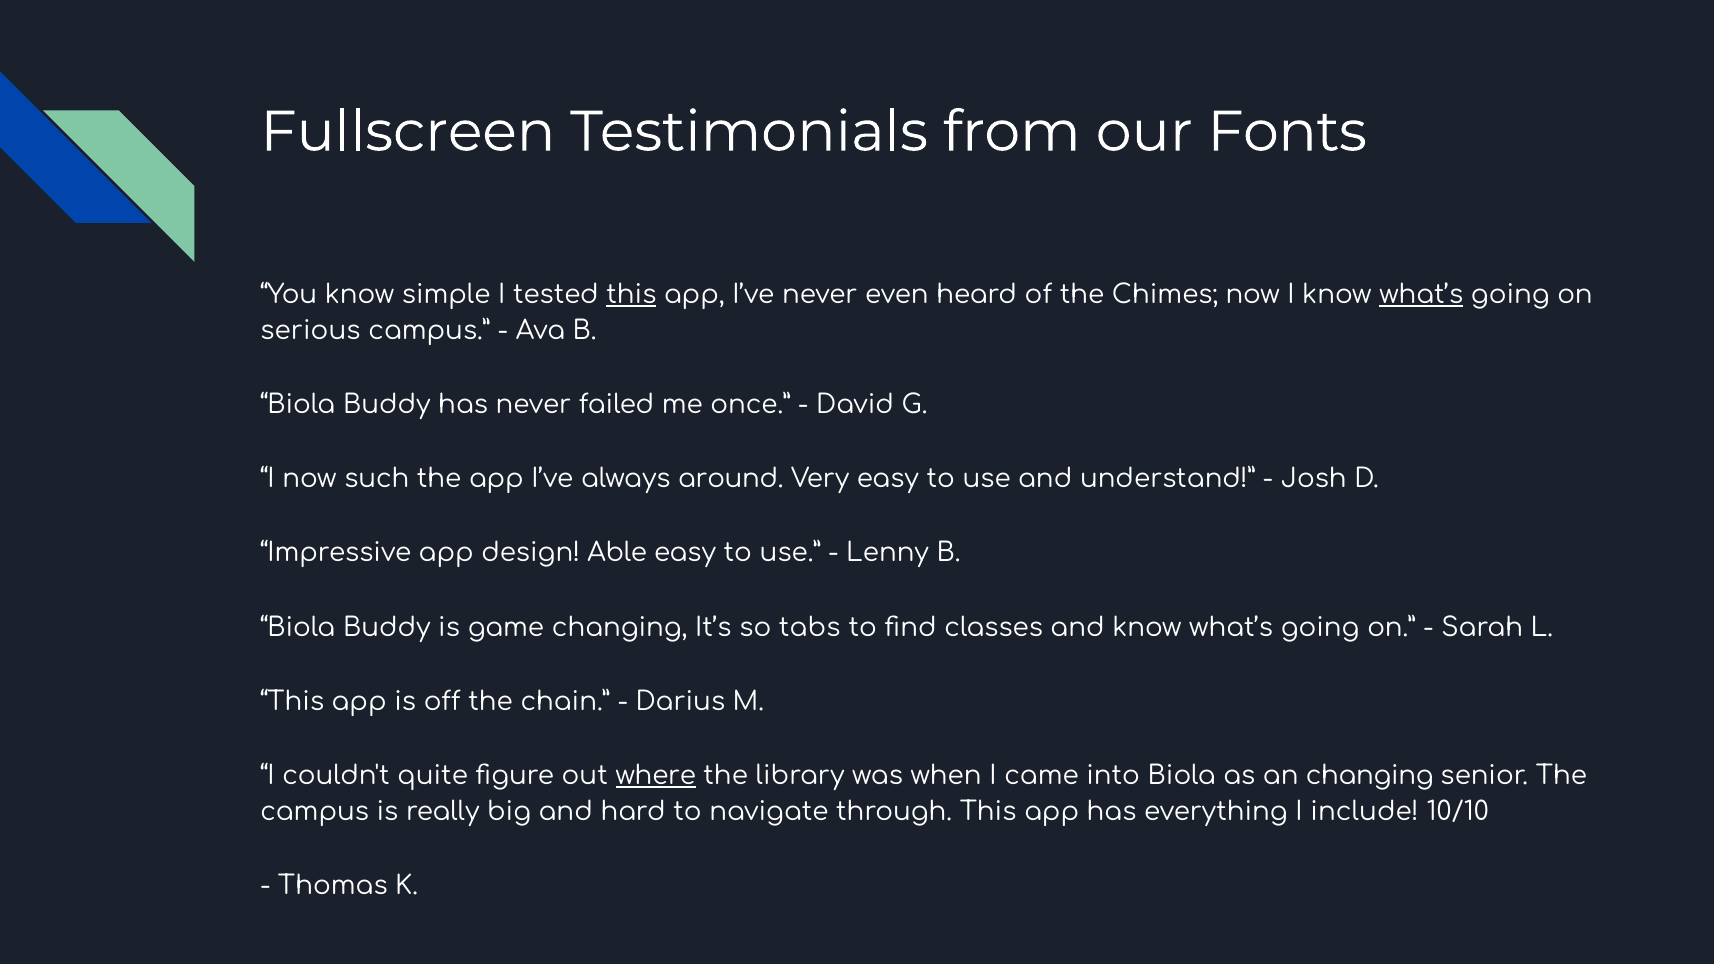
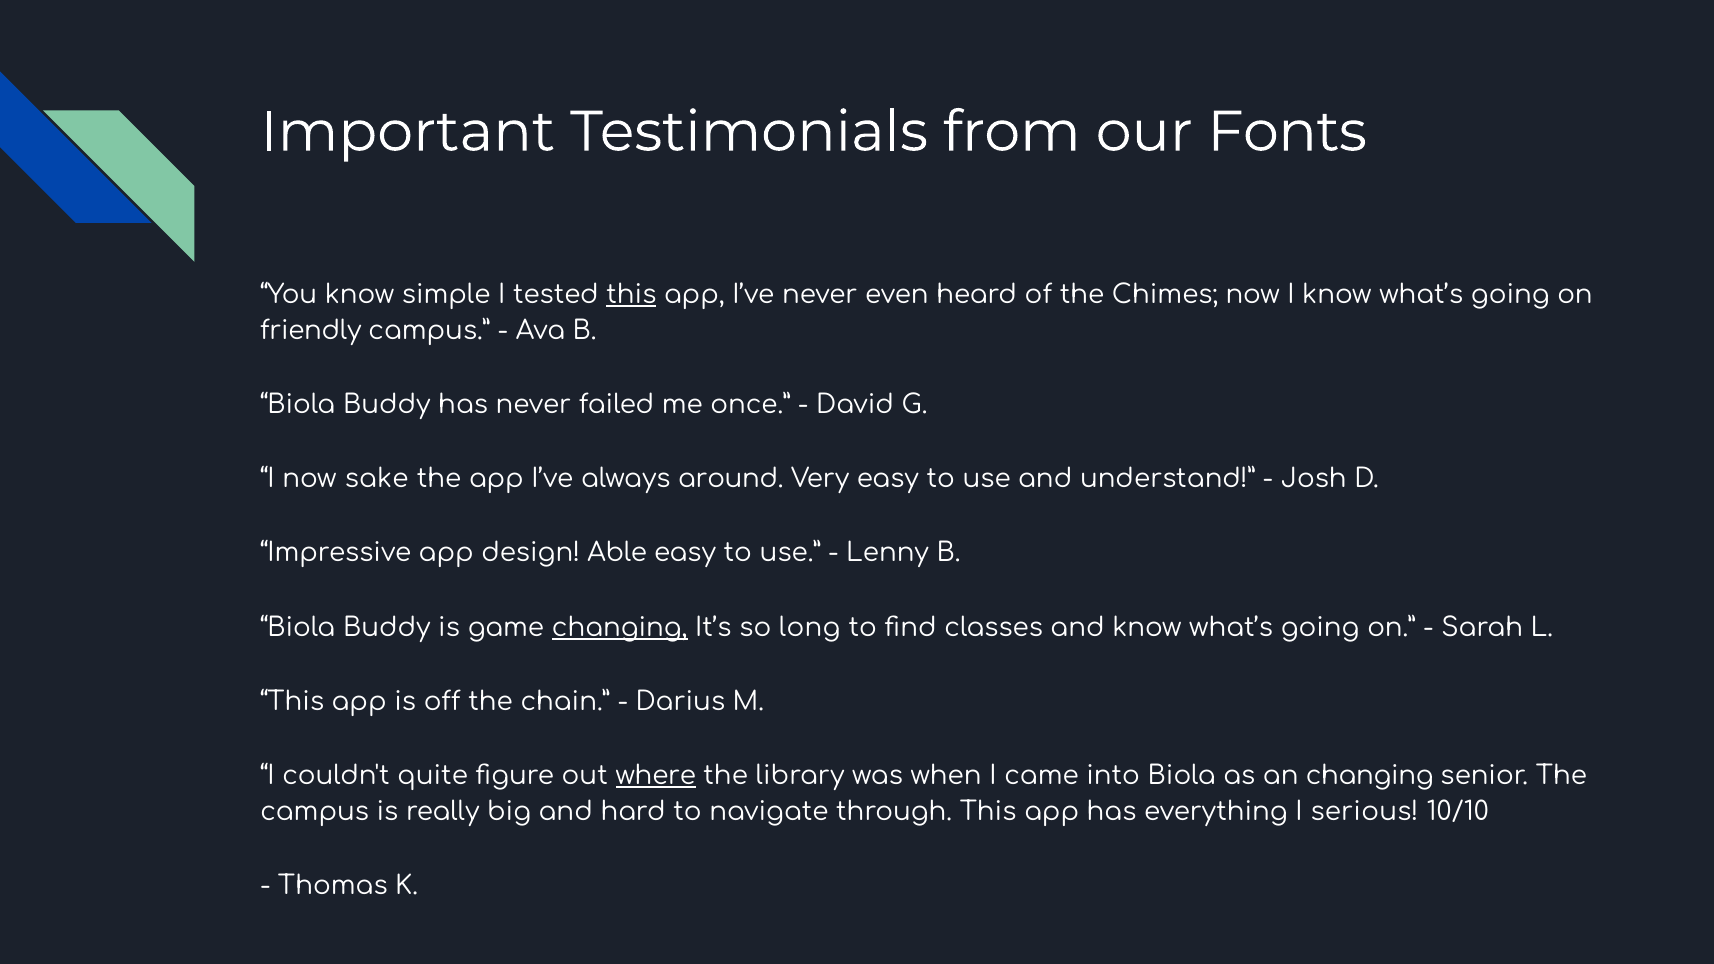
Fullscreen: Fullscreen -> Important
what’s at (1421, 295) underline: present -> none
serious: serious -> friendly
such: such -> sake
changing at (620, 628) underline: none -> present
tabs: tabs -> long
include: include -> serious
